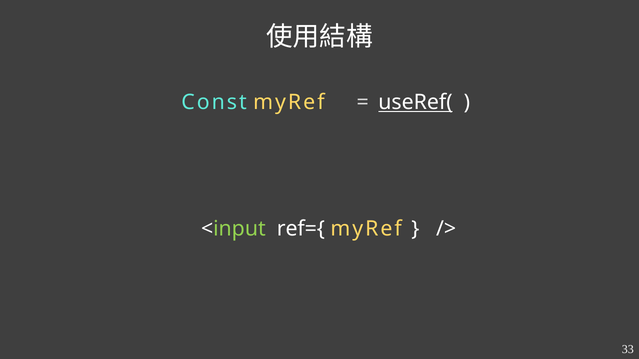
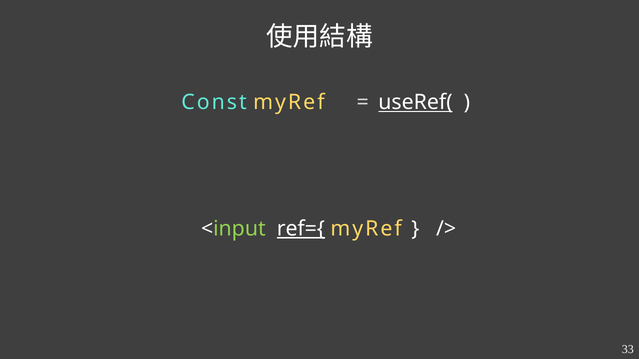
ref={ underline: none -> present
